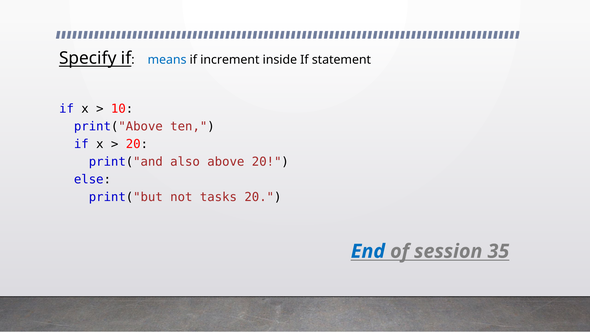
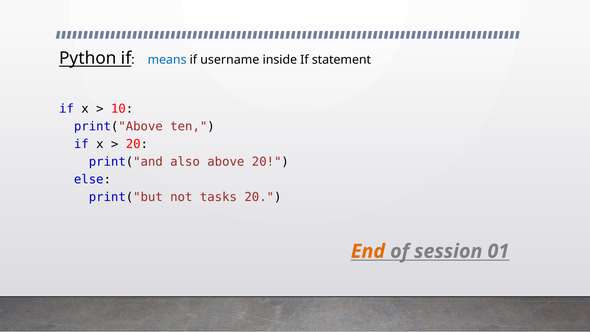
Specify: Specify -> Python
increment: increment -> username
End colour: blue -> orange
35: 35 -> 01
